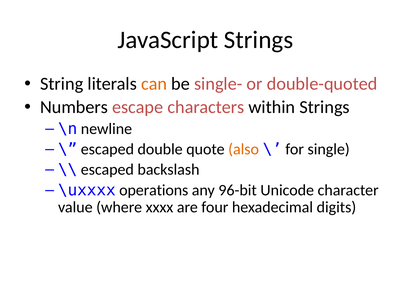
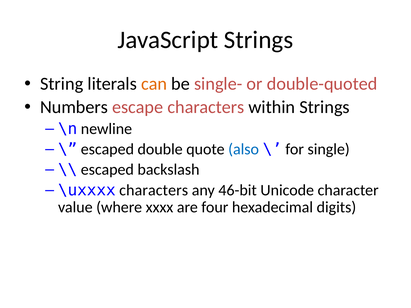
also colour: orange -> blue
operations at (154, 190): operations -> characters
96-bit: 96-bit -> 46-bit
